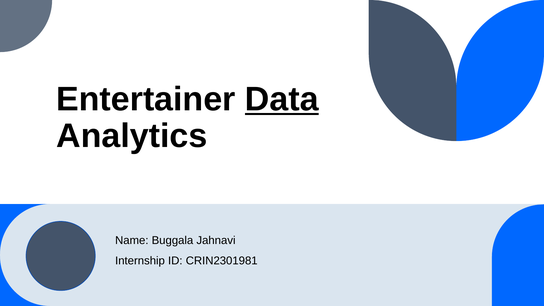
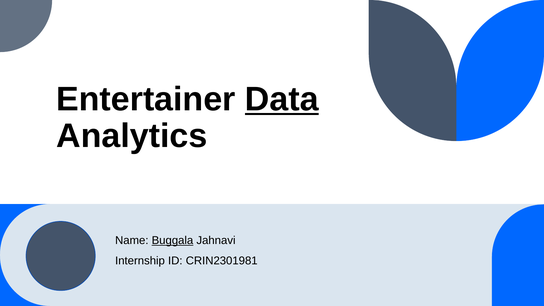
Buggala underline: none -> present
